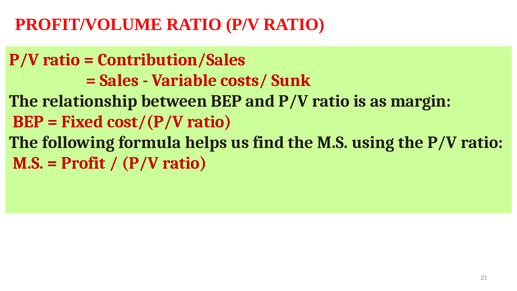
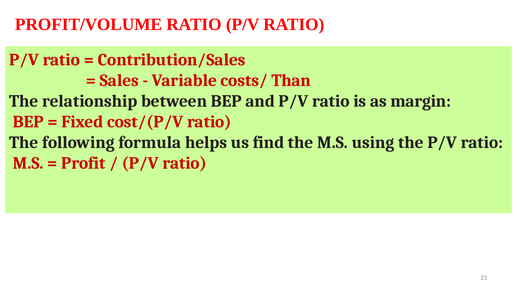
Sunk: Sunk -> Than
